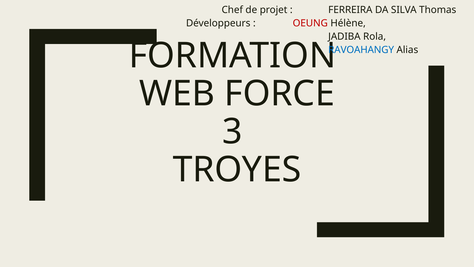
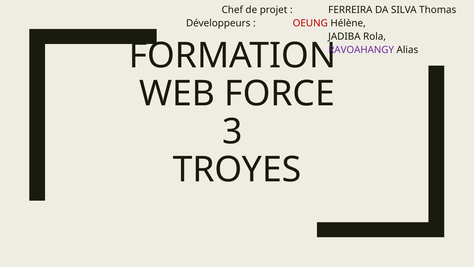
RAVOAHANGY colour: blue -> purple
